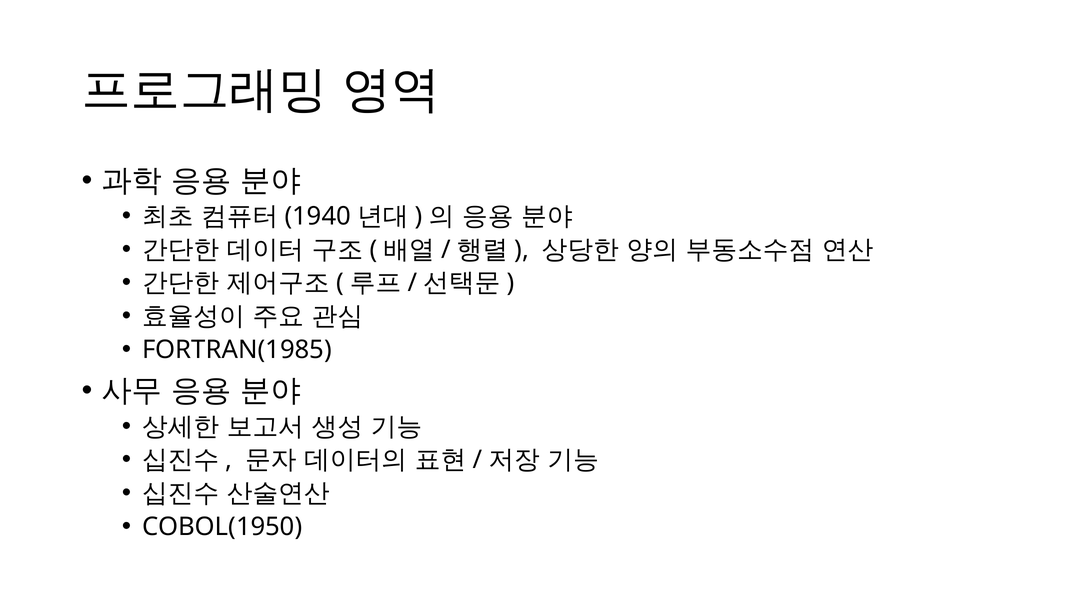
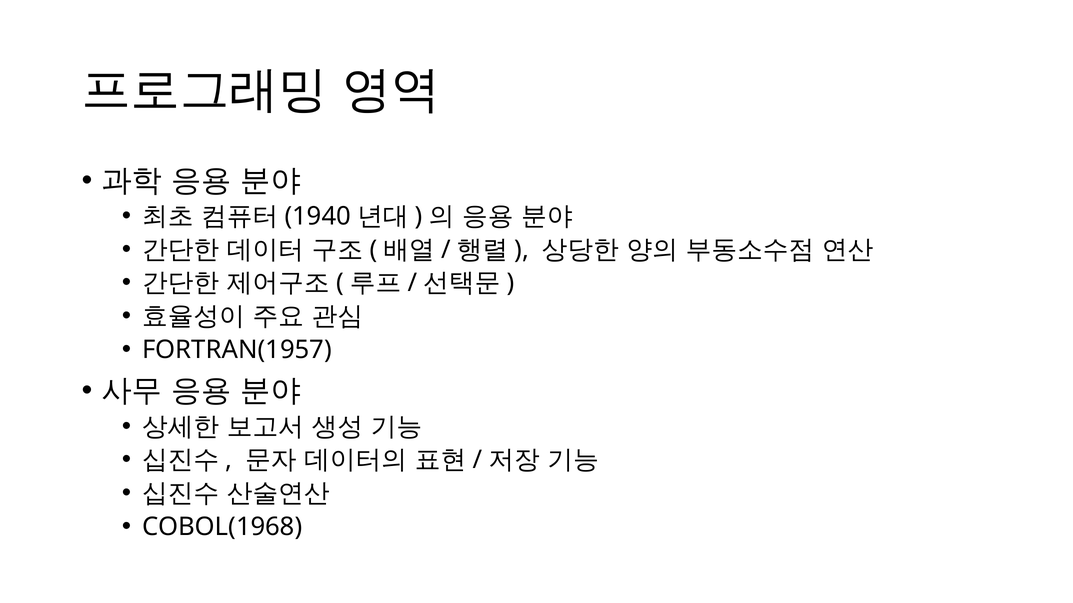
FORTRAN(1985: FORTRAN(1985 -> FORTRAN(1957
COBOL(1950: COBOL(1950 -> COBOL(1968
